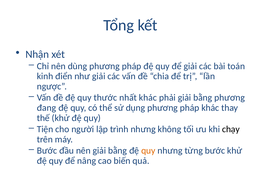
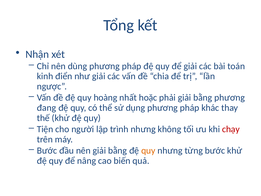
thước: thước -> hoàng
nhất khác: khác -> hoặc
chạy colour: black -> red
